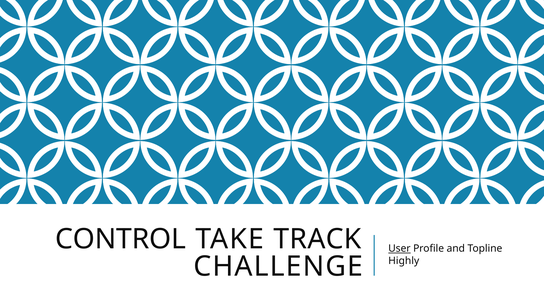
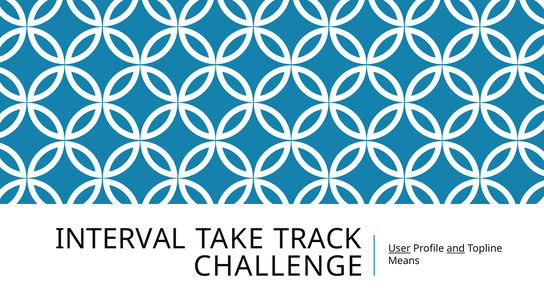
CONTROL: CONTROL -> INTERVAL
and underline: none -> present
Highly: Highly -> Means
